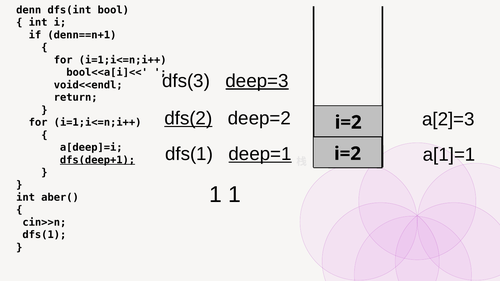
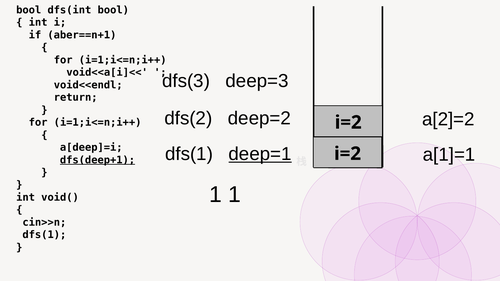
denn at (29, 10): denn -> bool
denn==n+1: denn==n+1 -> aber==n+1
bool<<a[i]<<: bool<<a[i]<< -> void<<a[i]<<
deep=3 underline: present -> none
dfs(2 underline: present -> none
a[2]=3: a[2]=3 -> a[2]=2
aber(: aber( -> void(
